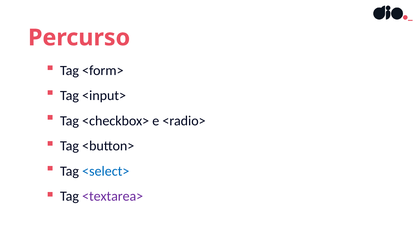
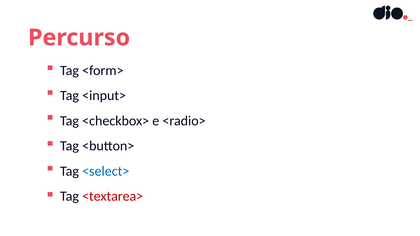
<textarea> colour: purple -> red
